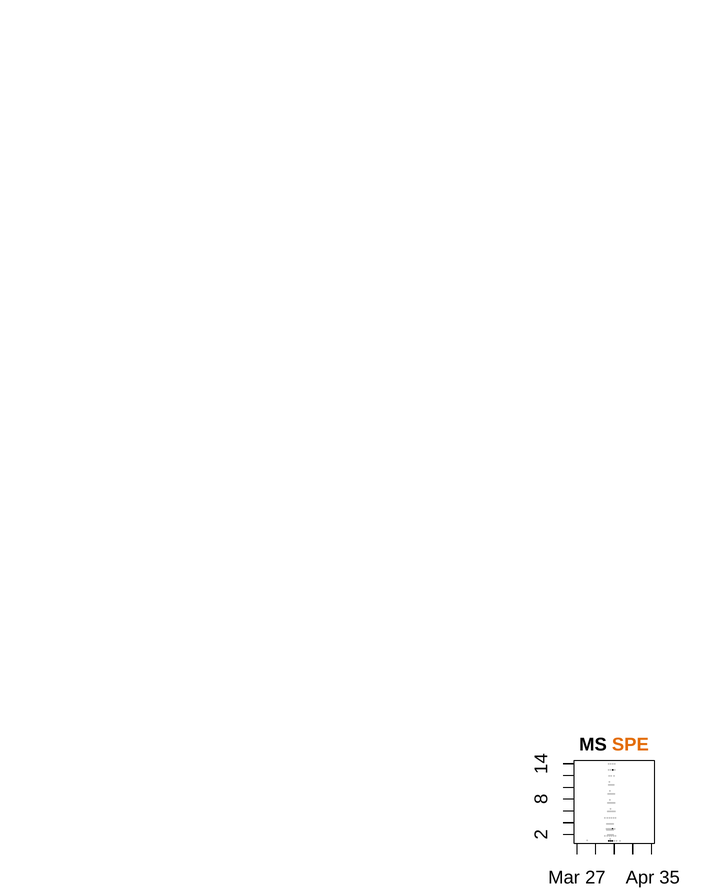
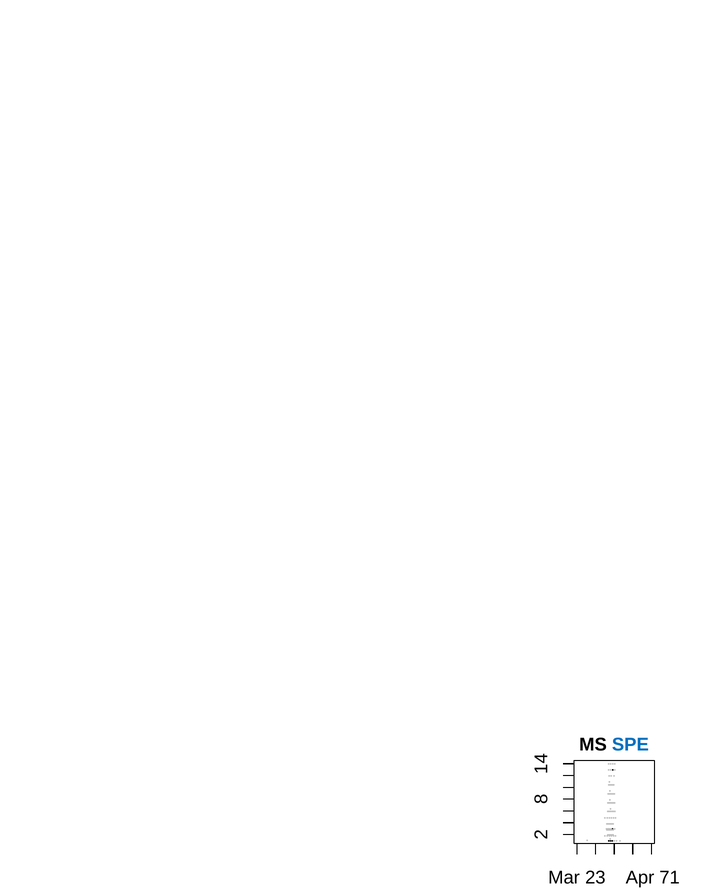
SPE colour: orange -> blue
27: 27 -> 23
35: 35 -> 71
